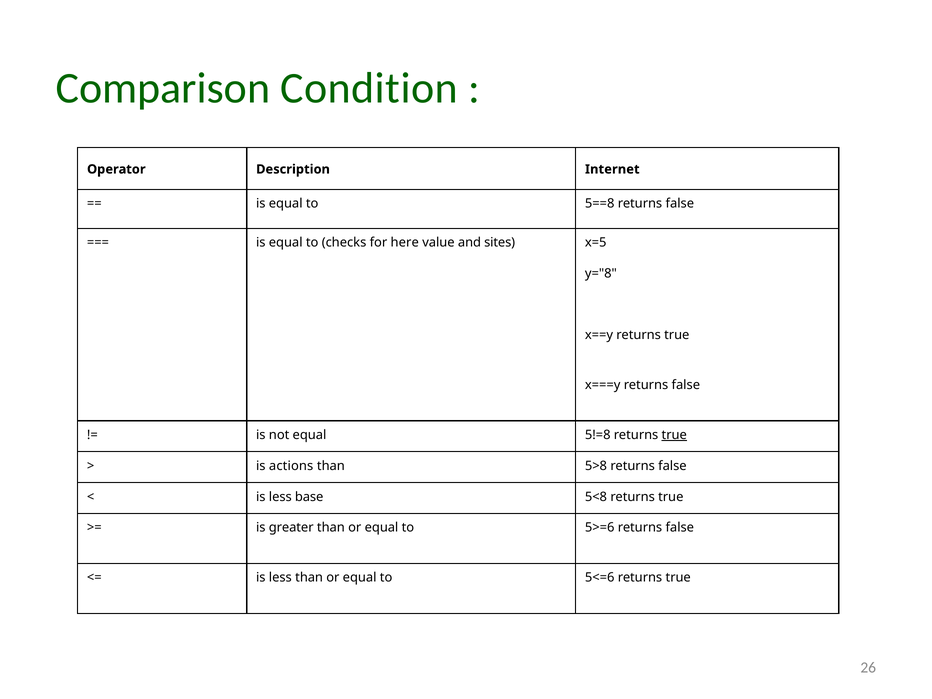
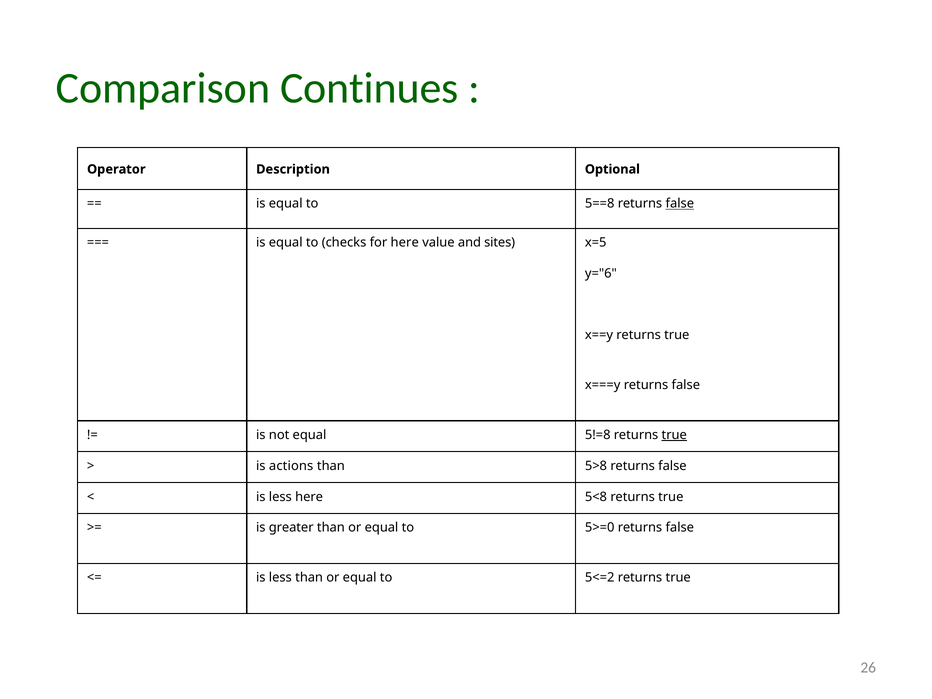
Condition: Condition -> Continues
Internet: Internet -> Optional
false at (680, 204) underline: none -> present
y="8: y="8 -> y="6
less base: base -> here
5>=6: 5>=6 -> 5>=0
5<=6: 5<=6 -> 5<=2
